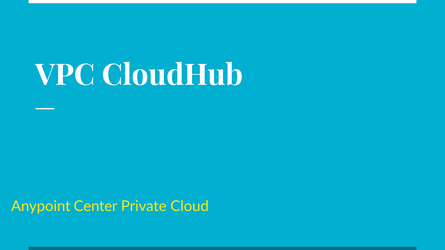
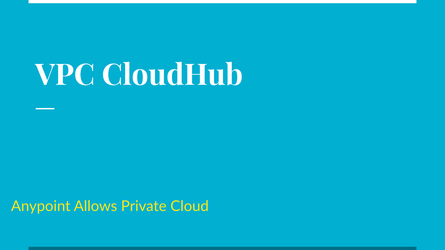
Center: Center -> Allows
